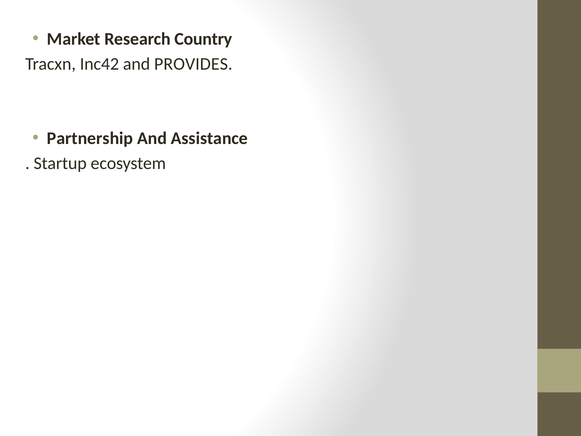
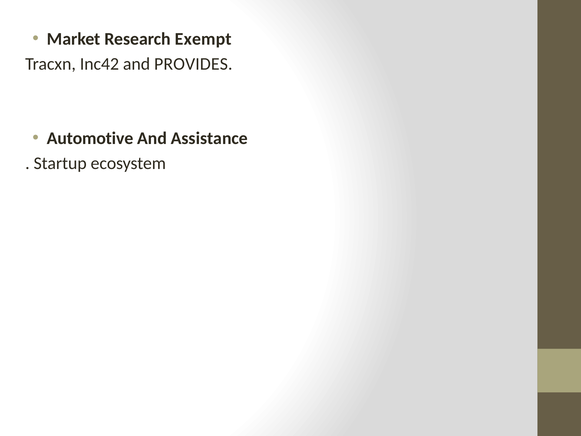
Country: Country -> Exempt
Partnership: Partnership -> Automotive
